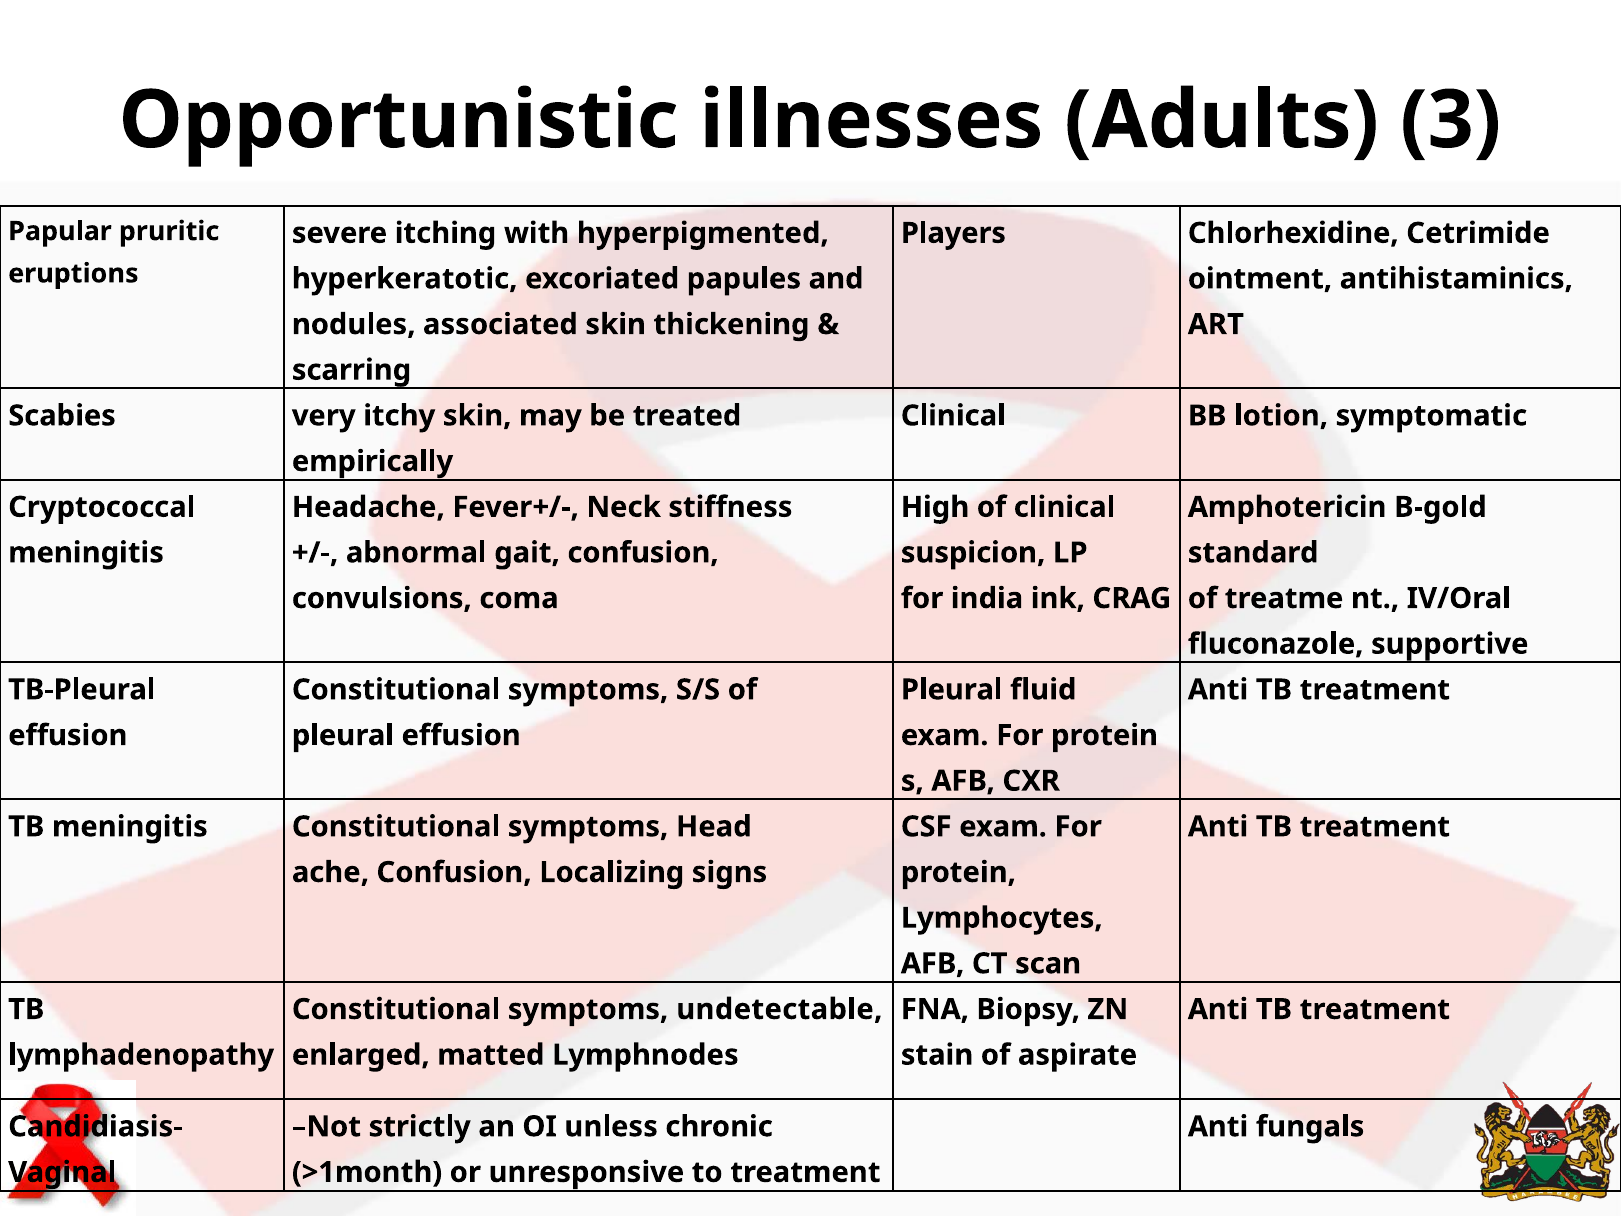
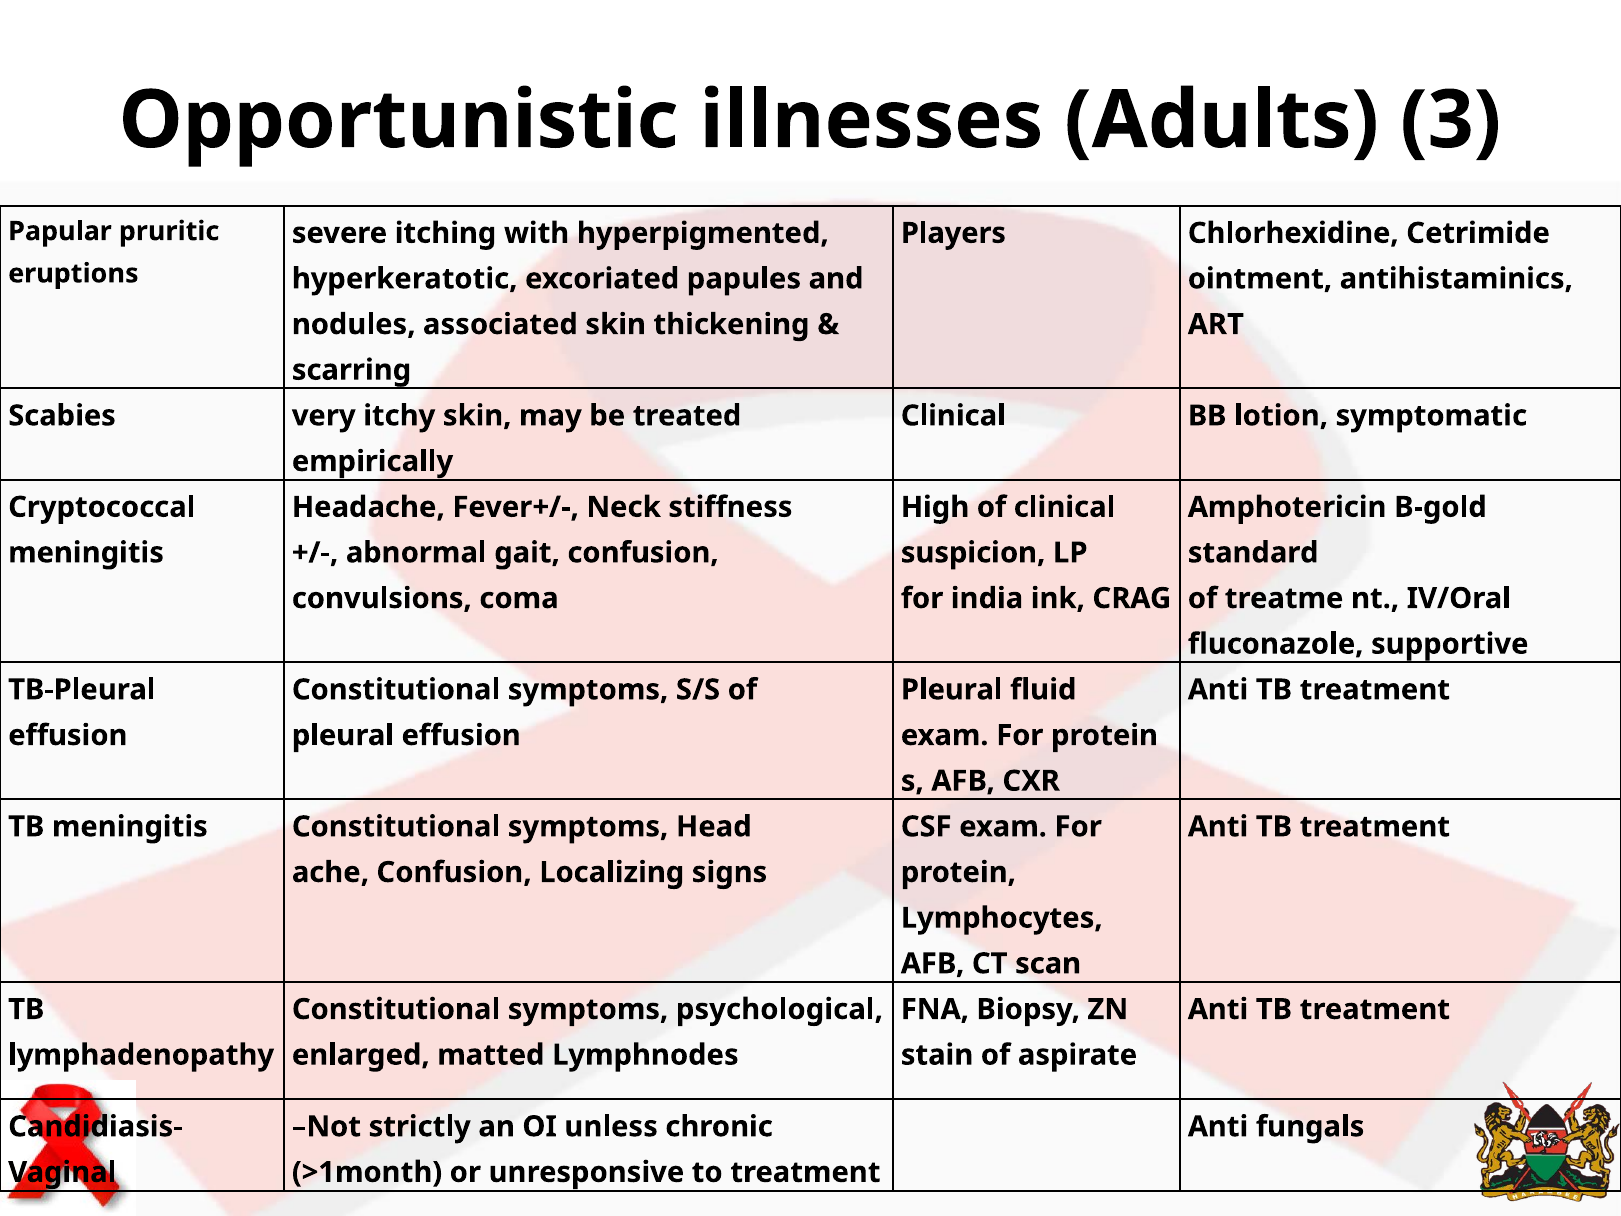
undetectable: undetectable -> psychological
